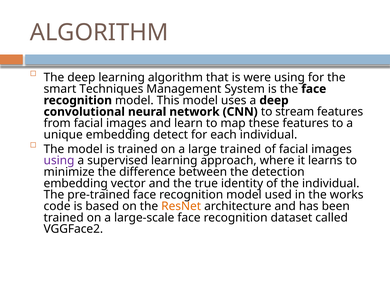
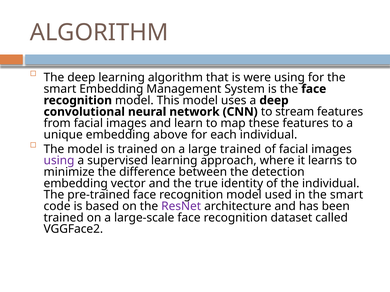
smart Techniques: Techniques -> Embedding
detect: detect -> above
in the works: works -> smart
ResNet colour: orange -> purple
